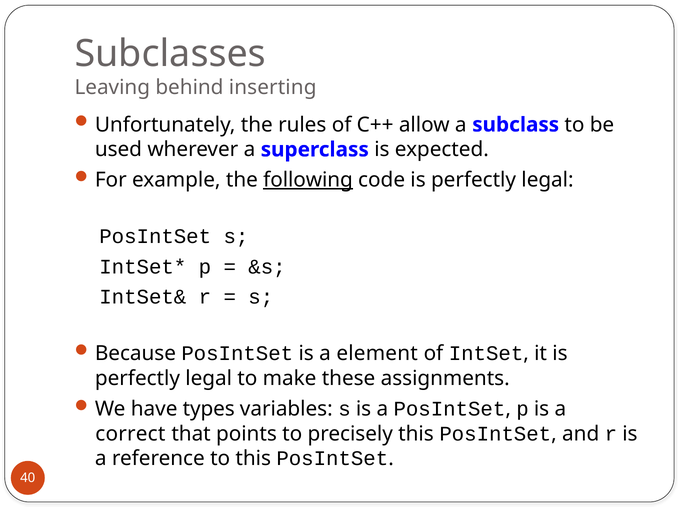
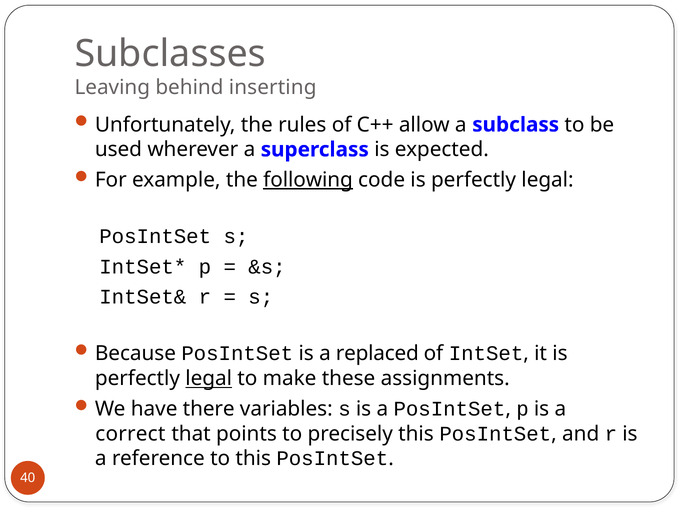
element: element -> replaced
legal at (209, 379) underline: none -> present
types: types -> there
